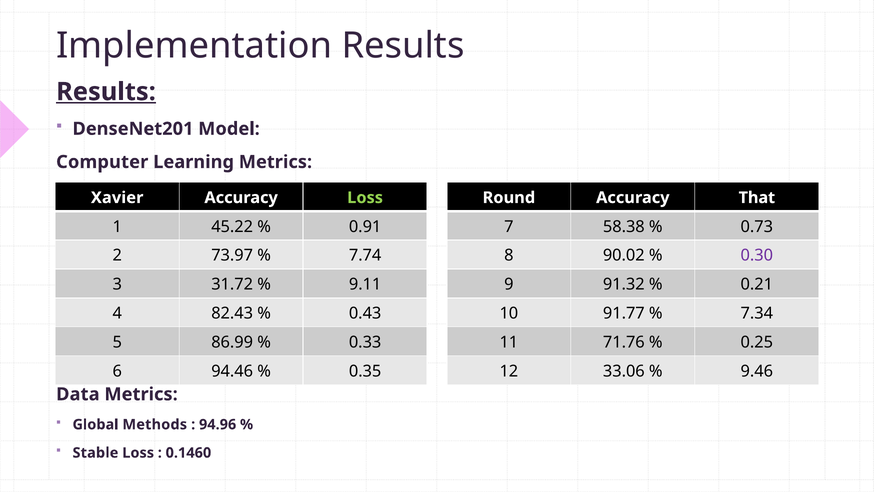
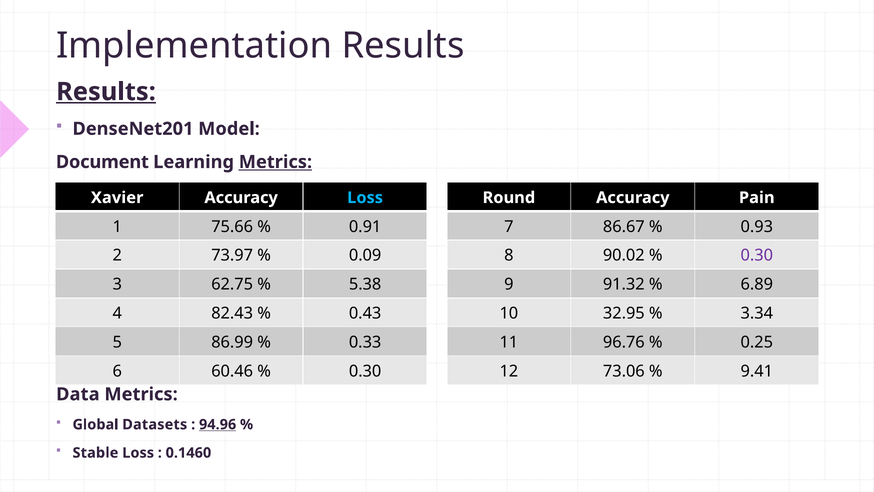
Computer: Computer -> Document
Metrics at (275, 162) underline: none -> present
Loss at (365, 198) colour: light green -> light blue
That: That -> Pain
45.22: 45.22 -> 75.66
58.38: 58.38 -> 86.67
0.73: 0.73 -> 0.93
7.74: 7.74 -> 0.09
31.72: 31.72 -> 62.75
9.11: 9.11 -> 5.38
0.21: 0.21 -> 6.89
91.77: 91.77 -> 32.95
7.34: 7.34 -> 3.34
71.76: 71.76 -> 96.76
94.46: 94.46 -> 60.46
0.35 at (365, 371): 0.35 -> 0.30
33.06: 33.06 -> 73.06
9.46: 9.46 -> 9.41
Methods: Methods -> Datasets
94.96 underline: none -> present
